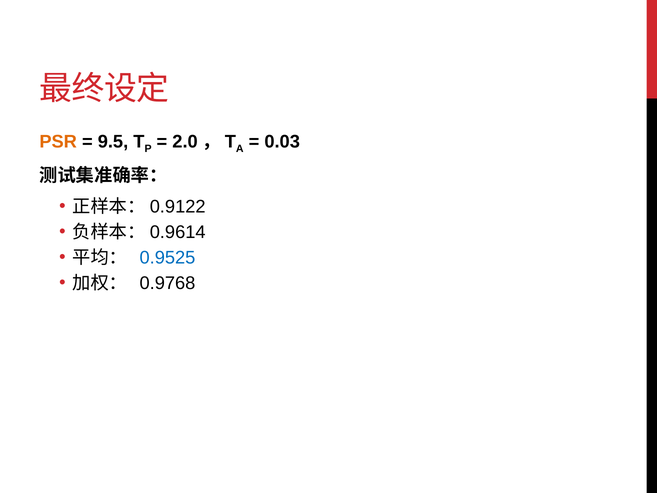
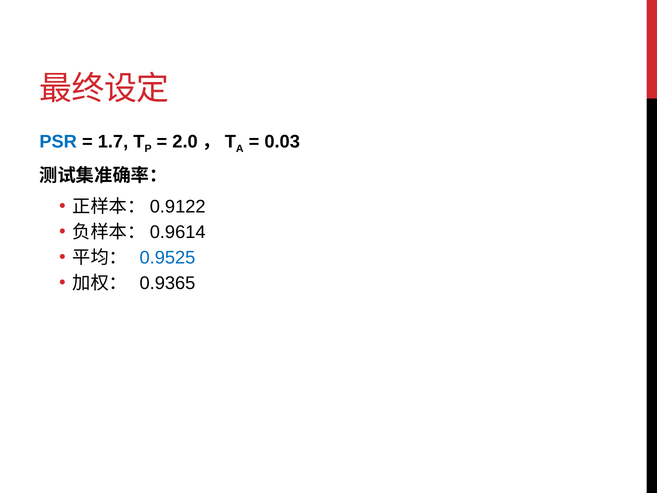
PSR colour: orange -> blue
9.5: 9.5 -> 1.7
0.9768: 0.9768 -> 0.9365
